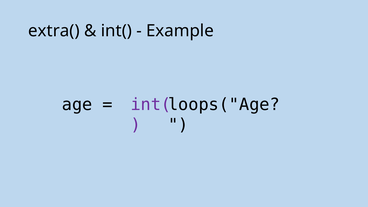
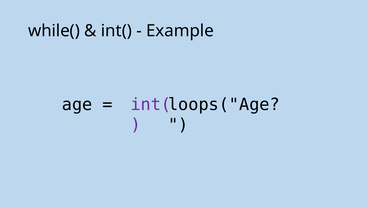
extra(: extra( -> while(
